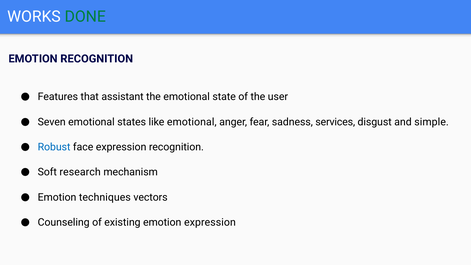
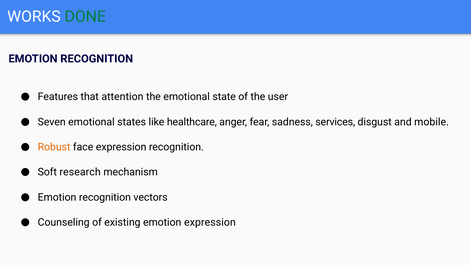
assistant: assistant -> attention
like emotional: emotional -> healthcare
simple: simple -> mobile
Robust colour: blue -> orange
techniques at (105, 197): techniques -> recognition
